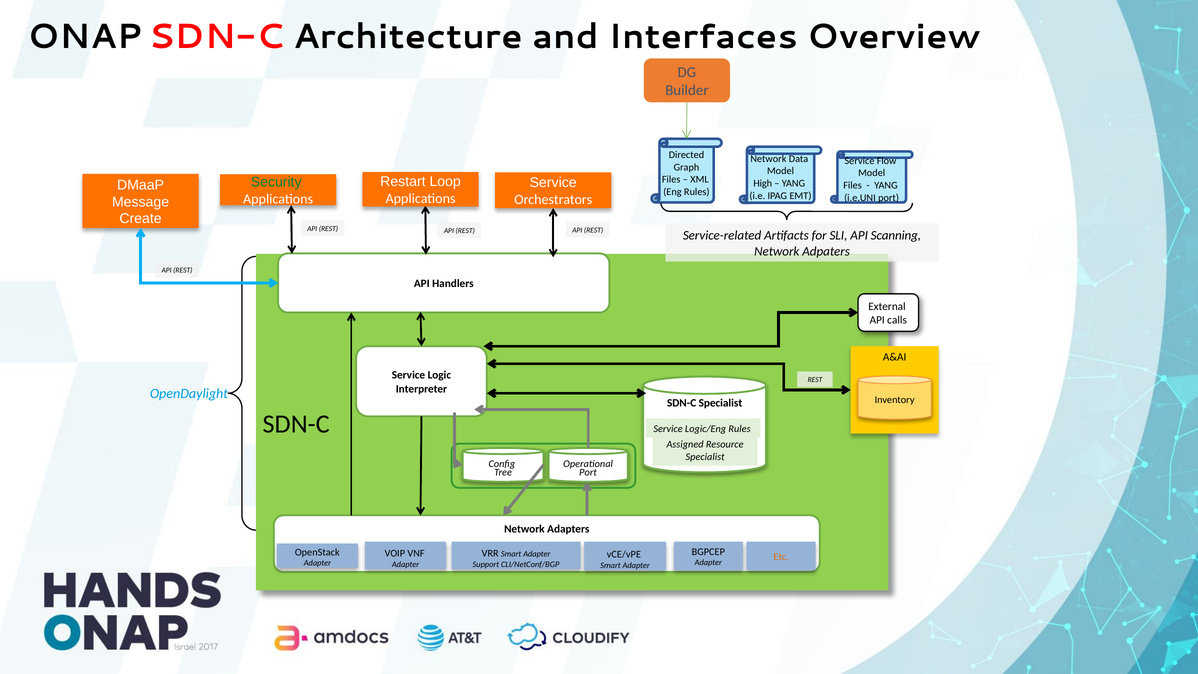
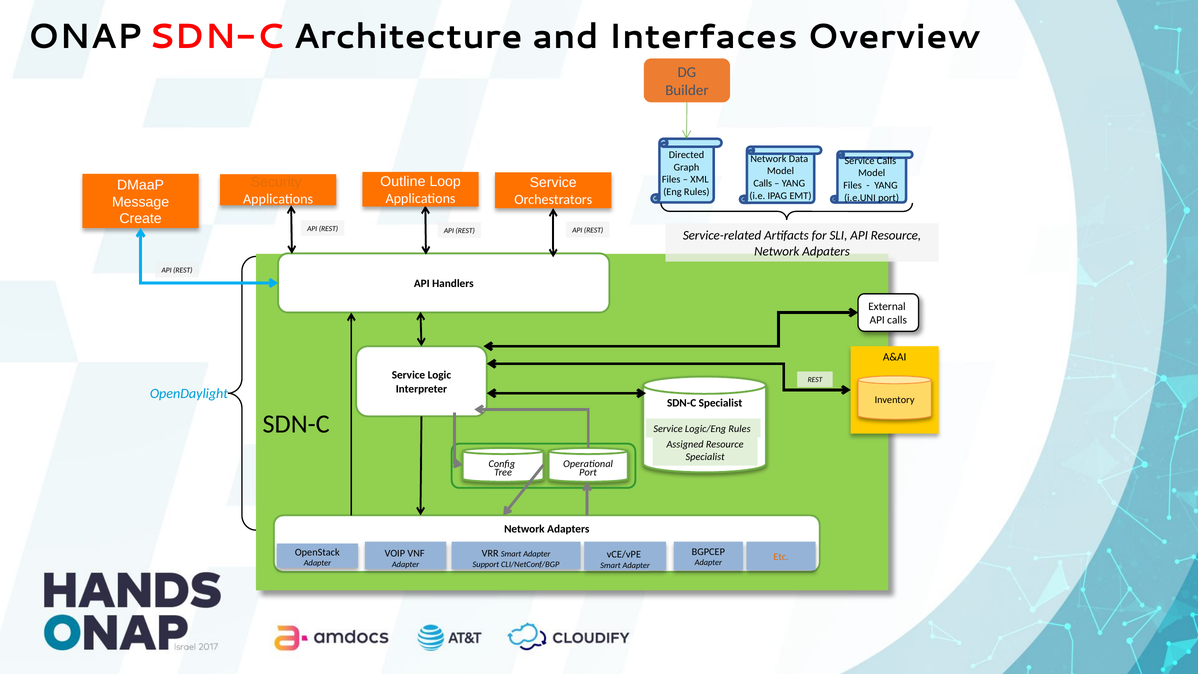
Service Flow: Flow -> Calls
Restart: Restart -> Outline
Security colour: green -> orange
High at (763, 183): High -> Calls
API Scanning: Scanning -> Resource
